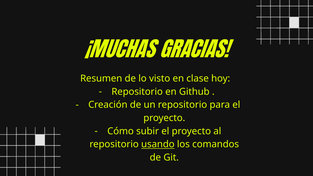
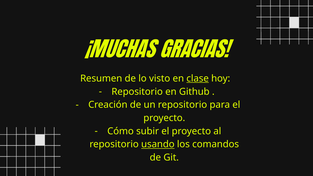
clase underline: none -> present
